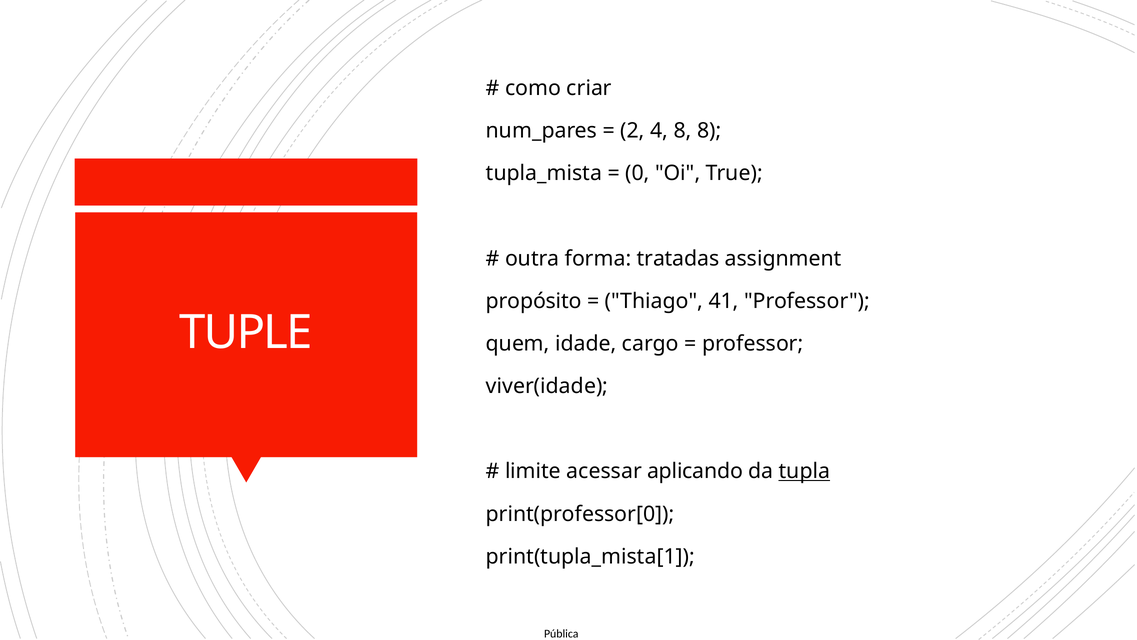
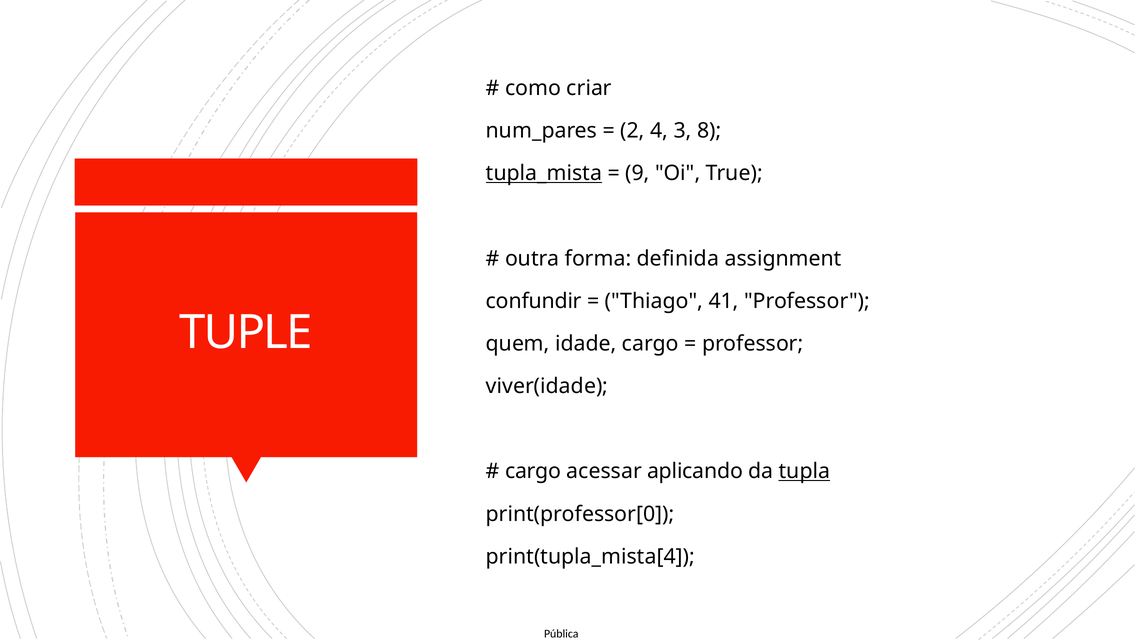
4 8: 8 -> 3
tupla_mista underline: none -> present
0: 0 -> 9
tratadas: tratadas -> definida
propósito: propósito -> confundir
limite at (533, 471): limite -> cargo
print(tupla_mista[1: print(tupla_mista[1 -> print(tupla_mista[4
